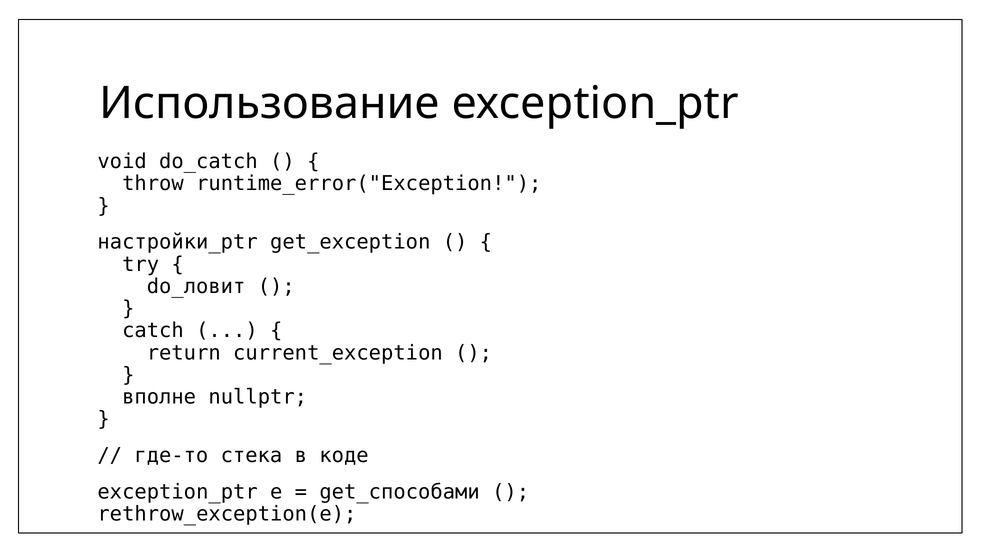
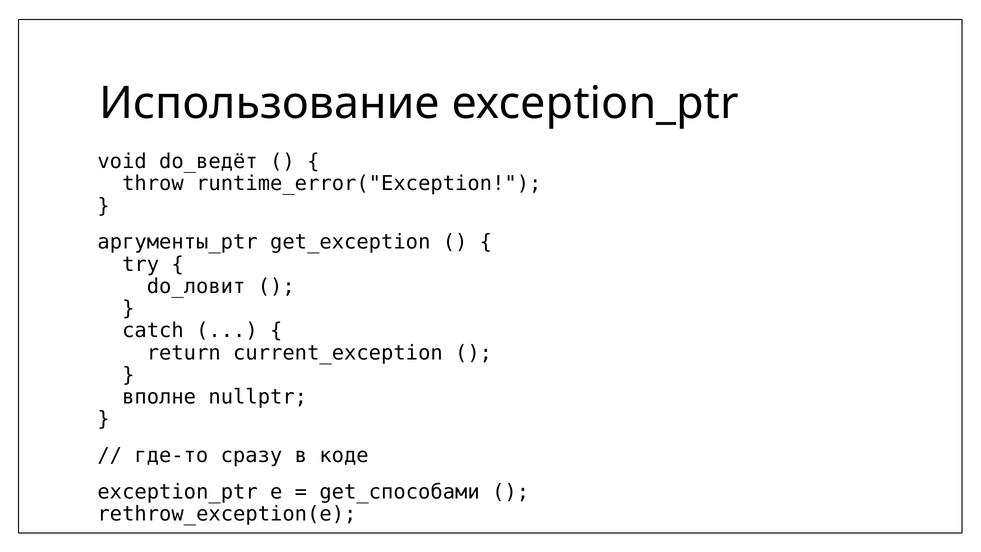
do_catch: do_catch -> do_ведёт
настройки_ptr: настройки_ptr -> аргументы_ptr
стека: стека -> сразу
